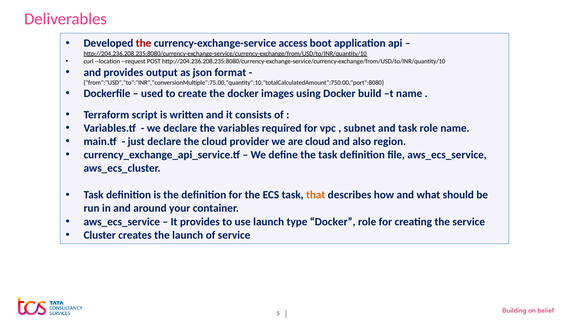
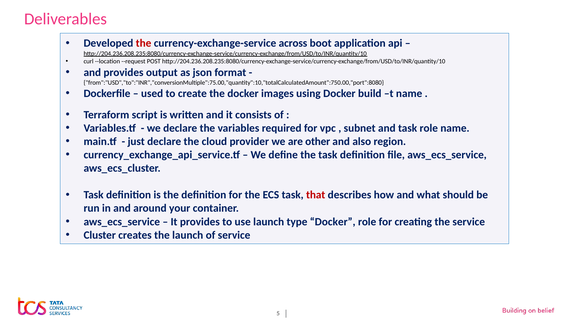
access: access -> across
are cloud: cloud -> other
that colour: orange -> red
